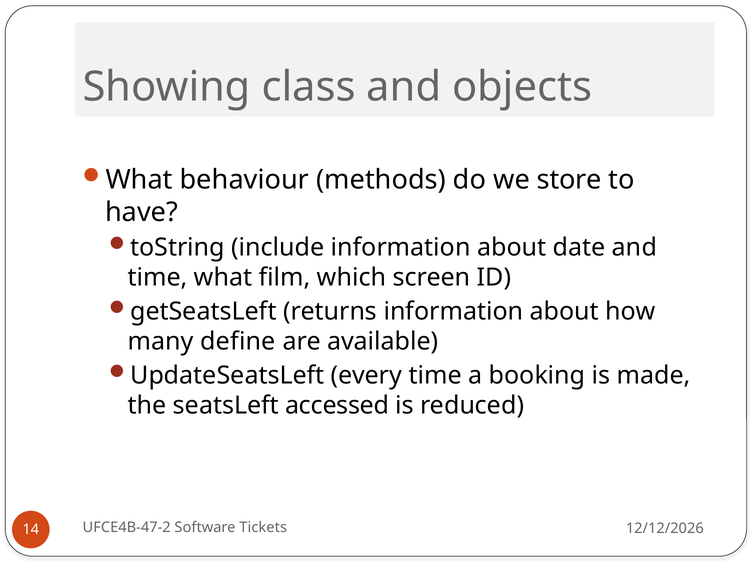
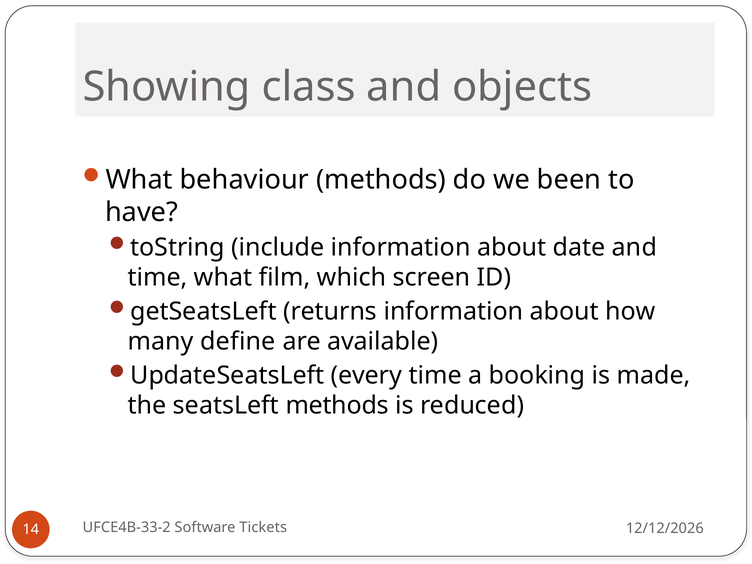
store: store -> been
seatsLeft accessed: accessed -> methods
UFCE4B-47-2: UFCE4B-47-2 -> UFCE4B-33-2
